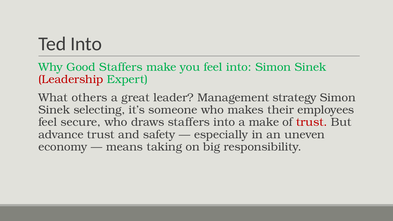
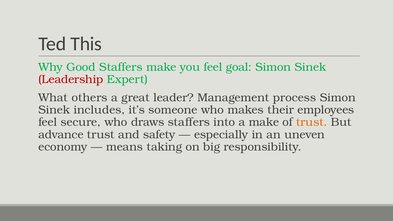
Ted Into: Into -> This
feel into: into -> goal
strategy: strategy -> process
selecting: selecting -> includes
trust at (312, 122) colour: red -> orange
